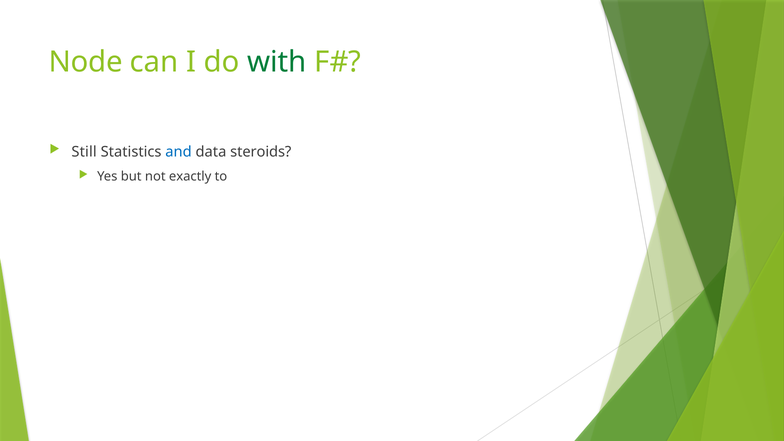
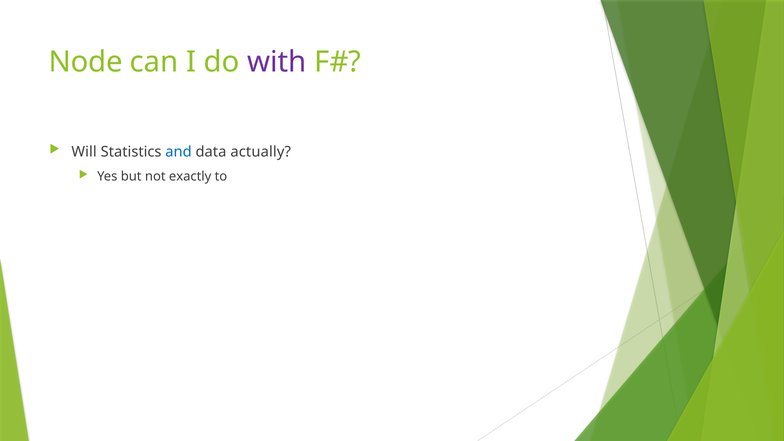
with colour: green -> purple
Still: Still -> Will
steroids: steroids -> actually
